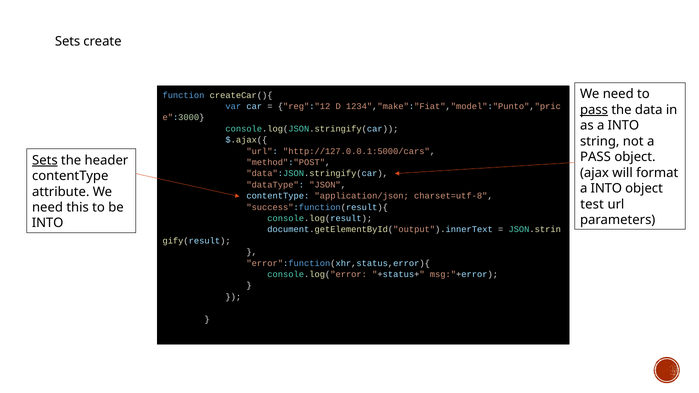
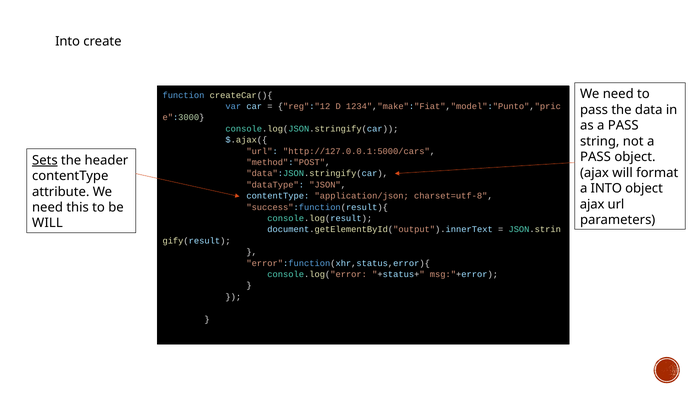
Sets at (68, 42): Sets -> Into
pass at (594, 110) underline: present -> none
as a INTO: INTO -> PASS
test at (592, 204): test -> ajax
INTO at (48, 223): INTO -> WILL
